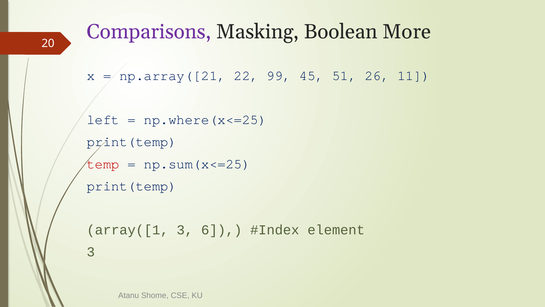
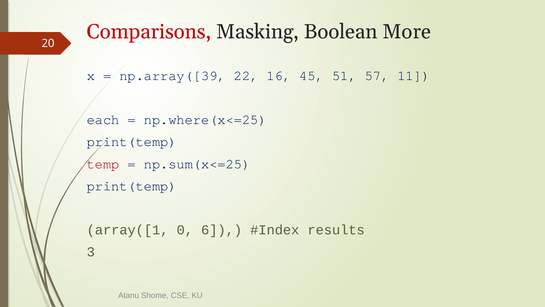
Comparisons colour: purple -> red
np.array([21: np.array([21 -> np.array([39
99: 99 -> 16
26: 26 -> 57
left: left -> each
array([1 3: 3 -> 0
element: element -> results
